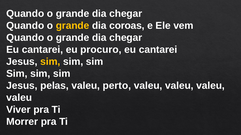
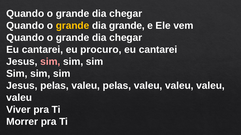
dia coroas: coroas -> grande
sim at (50, 62) colour: yellow -> pink
valeu perto: perto -> pelas
